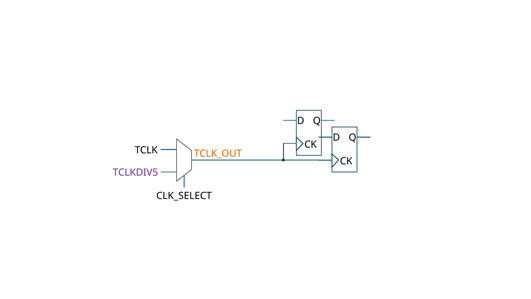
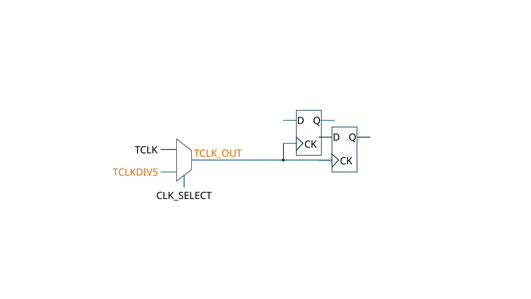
TCLKDIV5 colour: purple -> orange
